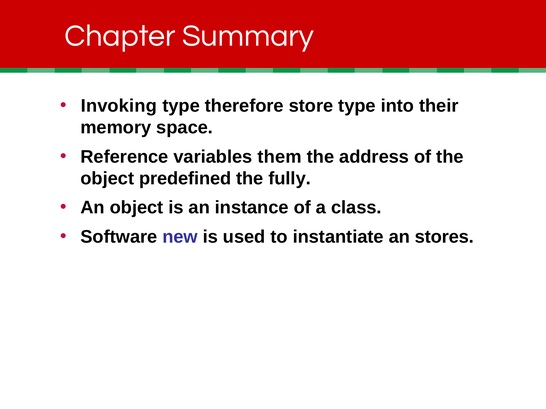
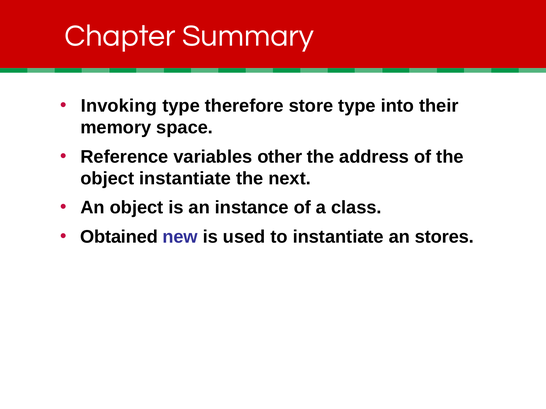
them: them -> other
object predefined: predefined -> instantiate
fully: fully -> next
Software: Software -> Obtained
